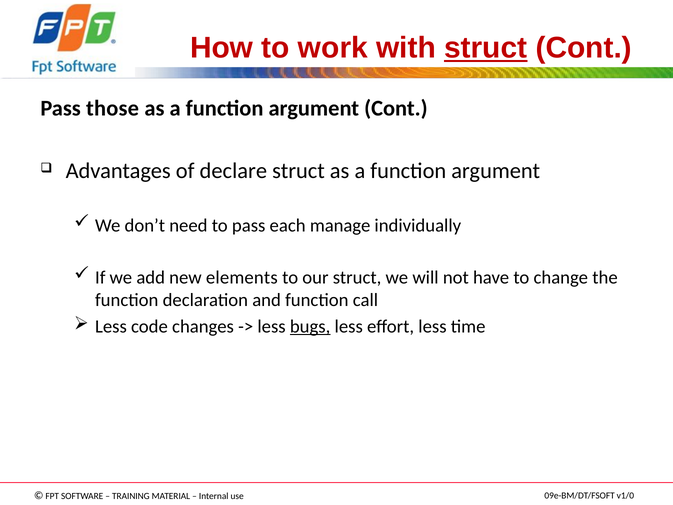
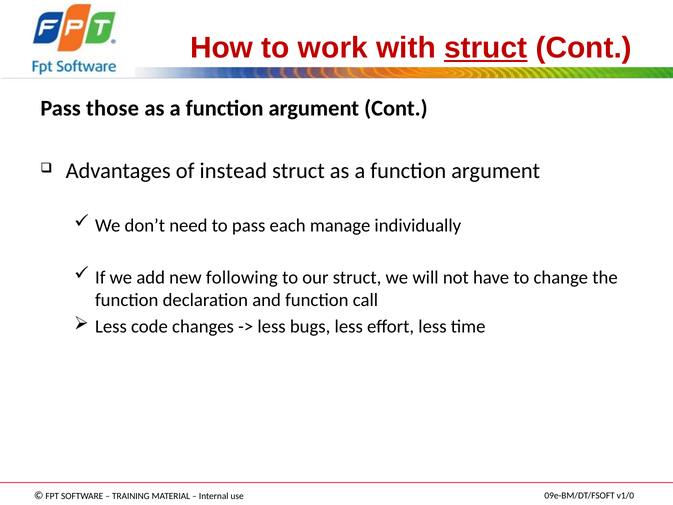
declare: declare -> instead
elements: elements -> following
bugs underline: present -> none
